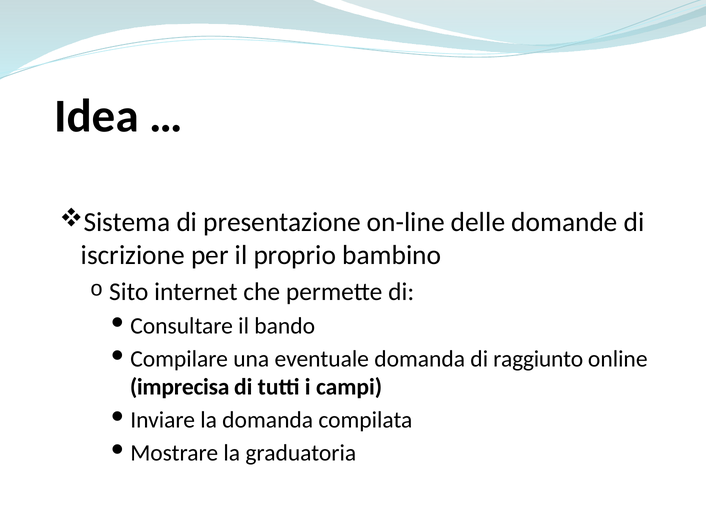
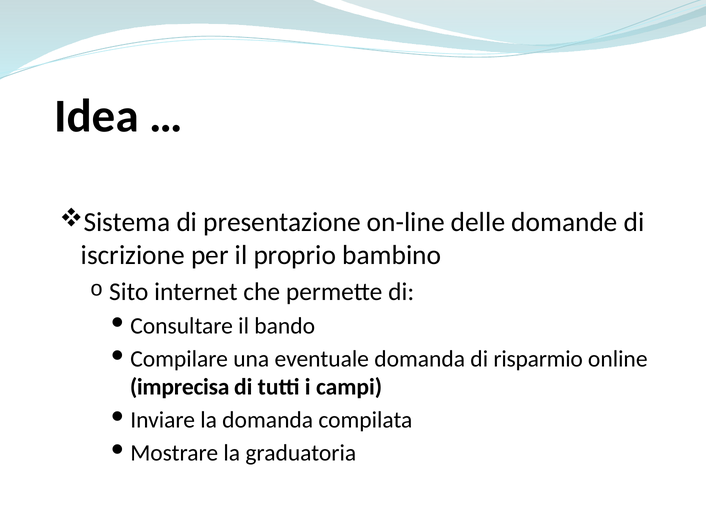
raggiunto: raggiunto -> risparmio
